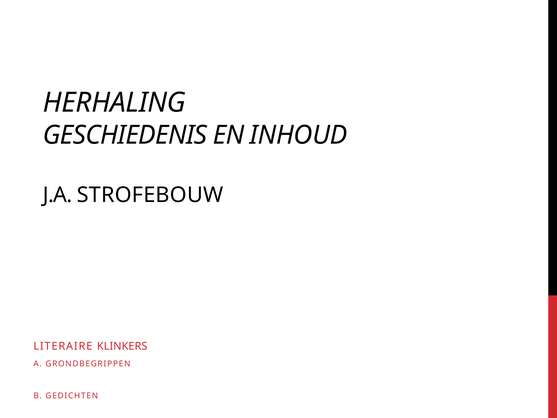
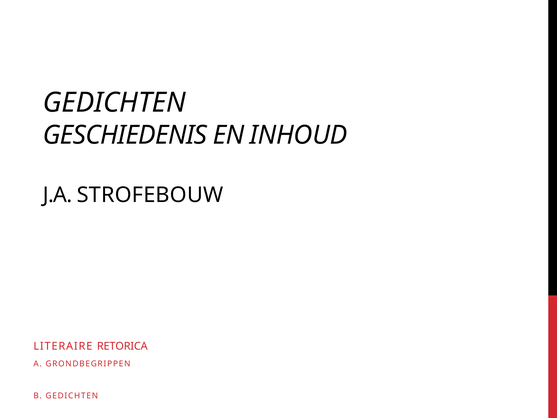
HERHALING at (114, 103): HERHALING -> GEDICHTEN
KLINKERS: KLINKERS -> RETORICA
